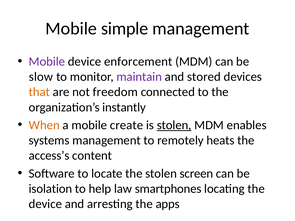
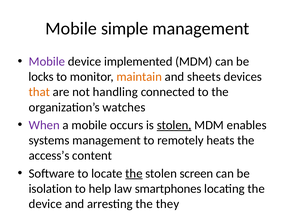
enforcement: enforcement -> implemented
slow: slow -> locks
maintain colour: purple -> orange
stored: stored -> sheets
freedom: freedom -> handling
instantly: instantly -> watches
When colour: orange -> purple
create: create -> occurs
the at (134, 174) underline: none -> present
apps: apps -> they
